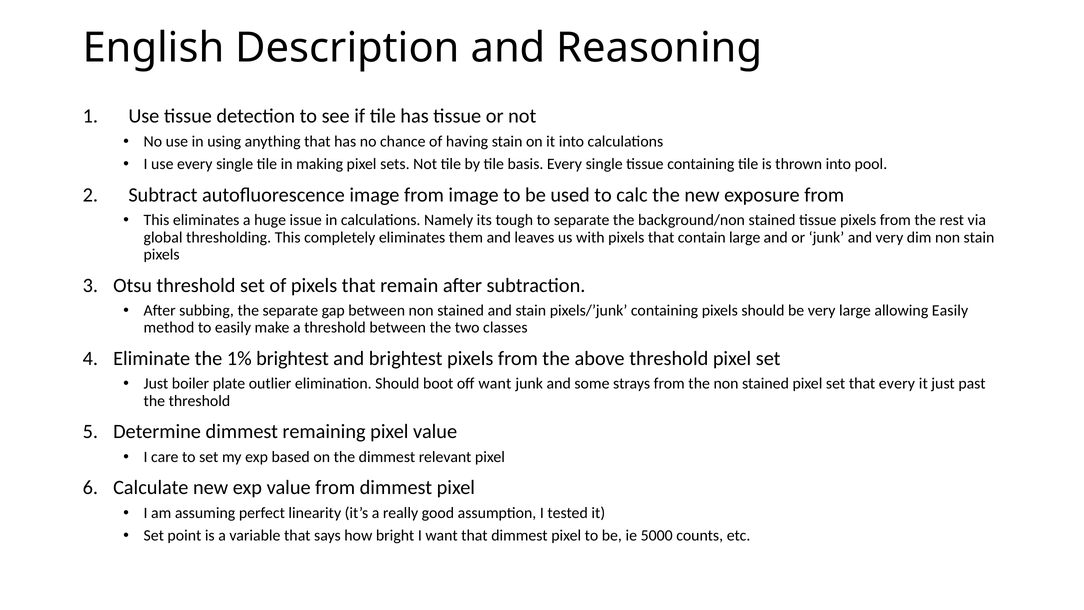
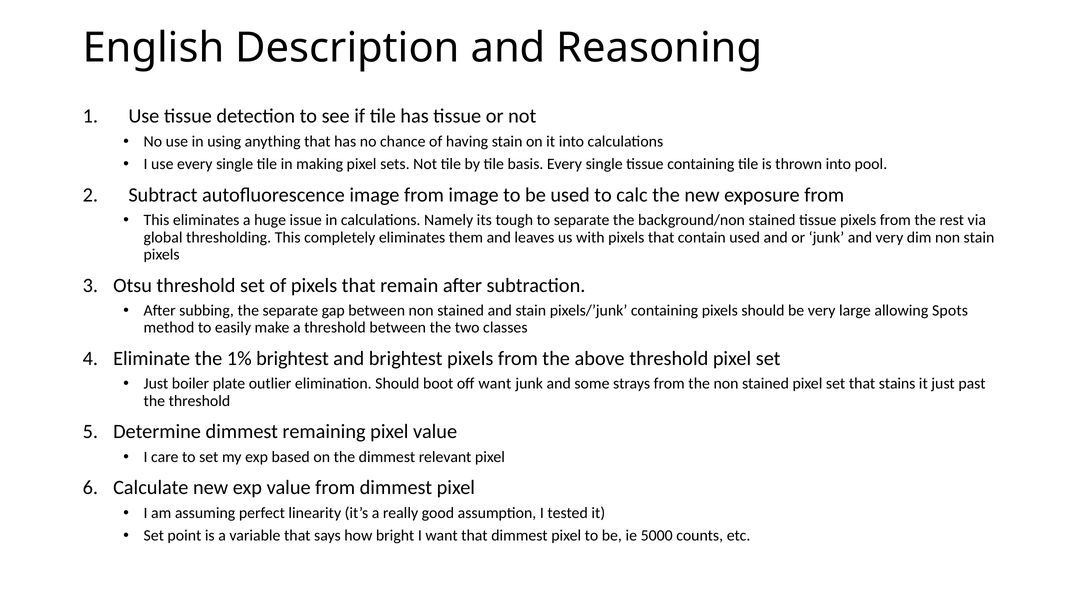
contain large: large -> used
allowing Easily: Easily -> Spots
that every: every -> stains
